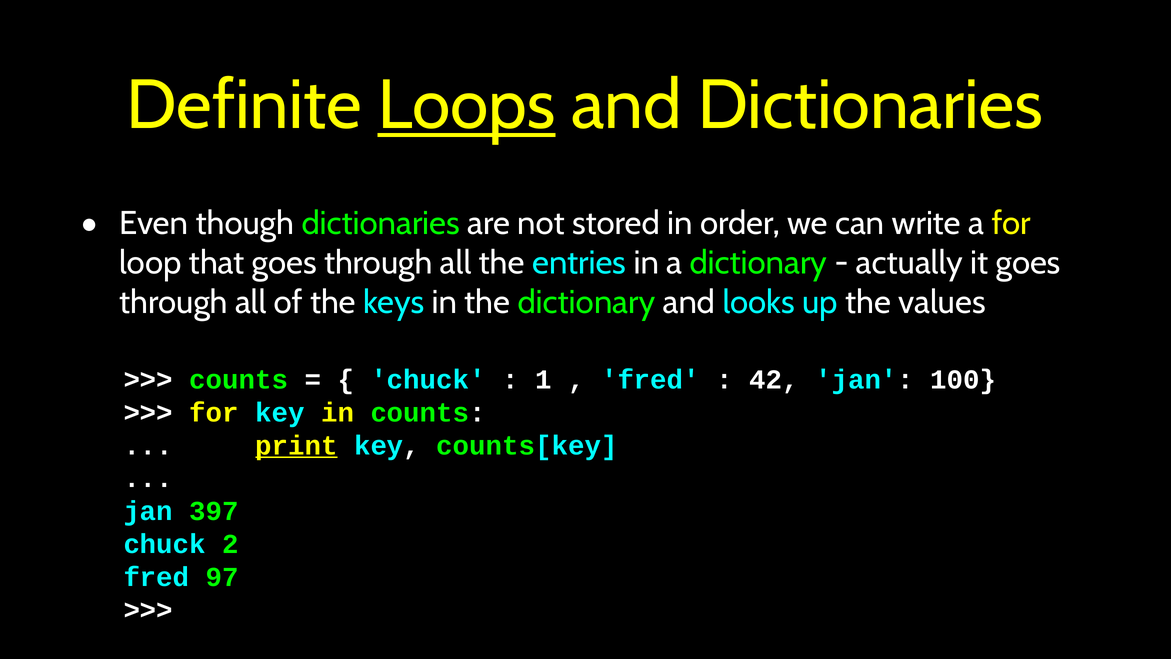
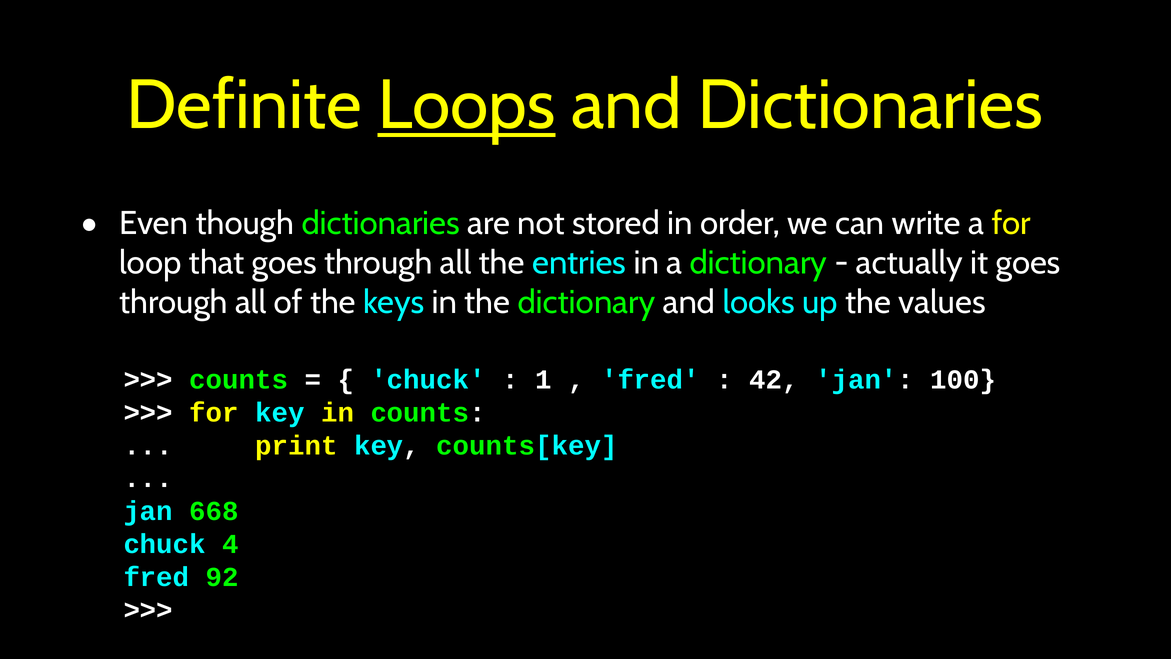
print underline: present -> none
397: 397 -> 668
2: 2 -> 4
97: 97 -> 92
